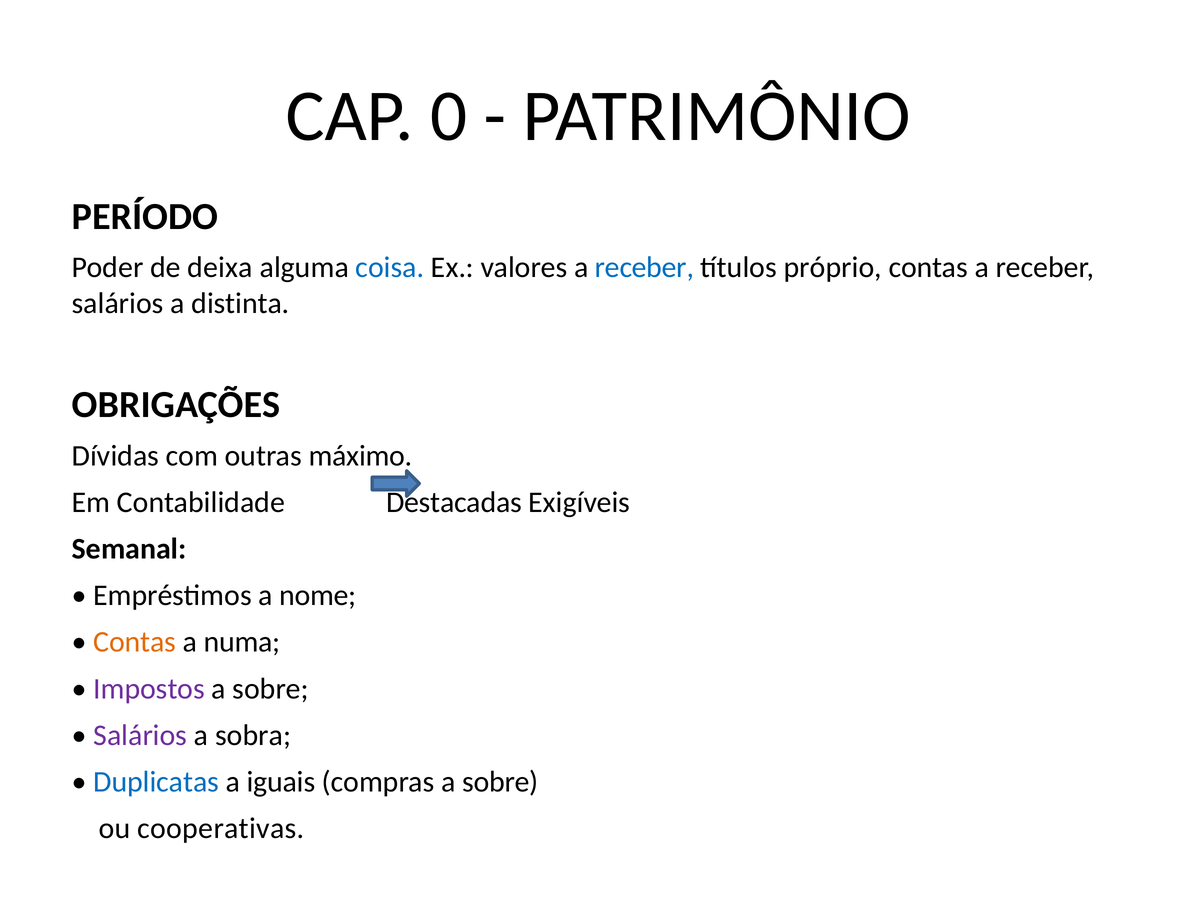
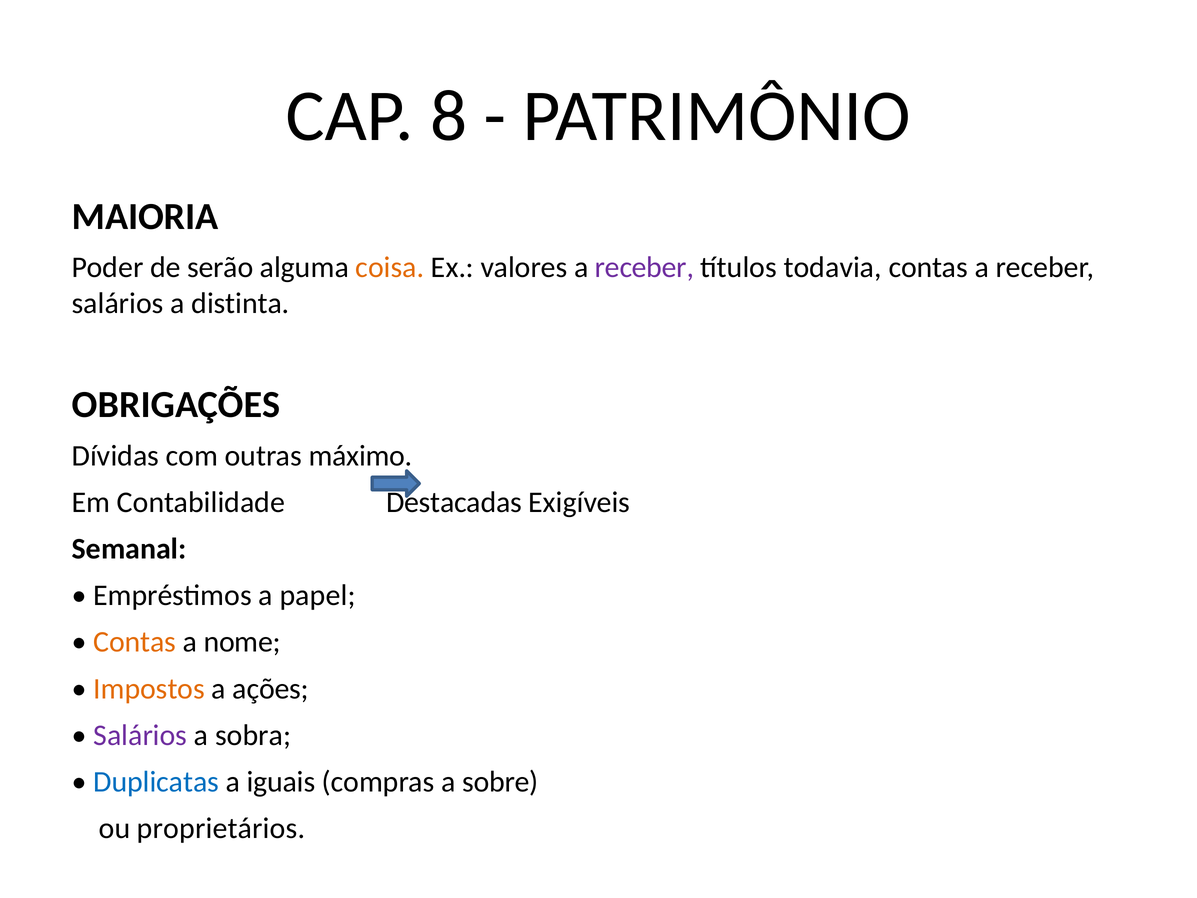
0: 0 -> 8
PERÍODO: PERÍODO -> MAIORIA
deixa: deixa -> serão
coisa colour: blue -> orange
receber at (644, 267) colour: blue -> purple
próprio: próprio -> todavia
nome: nome -> papel
numa: numa -> nome
Impostos colour: purple -> orange
sobre at (271, 688): sobre -> ações
cooperativas: cooperativas -> proprietários
